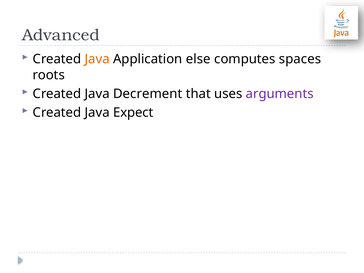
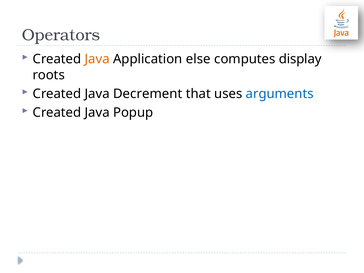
Advanced: Advanced -> Operators
spaces: spaces -> display
arguments colour: purple -> blue
Expect: Expect -> Popup
